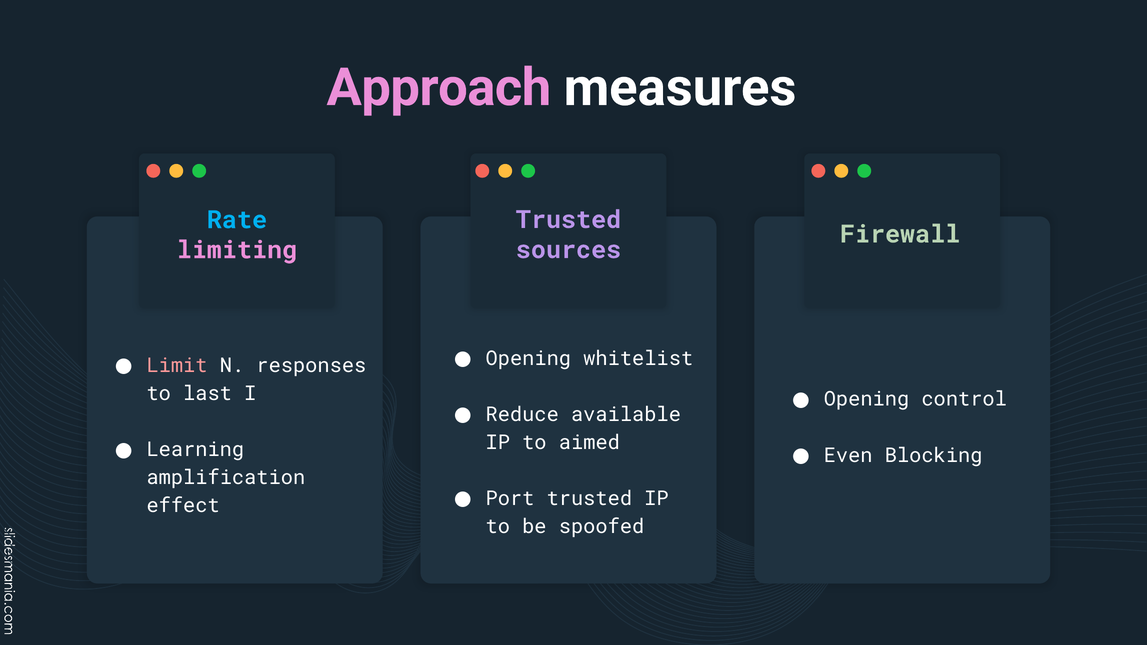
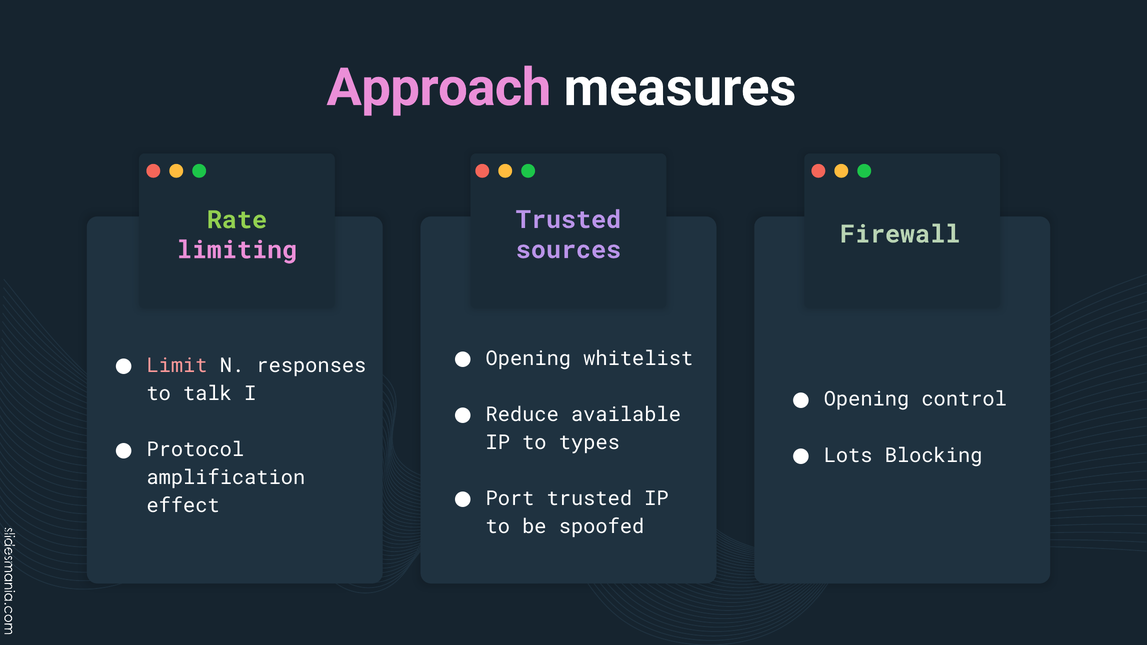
Rate colour: light blue -> light green
last: last -> talk
aimed: aimed -> types
Learning: Learning -> Protocol
Even: Even -> Lots
